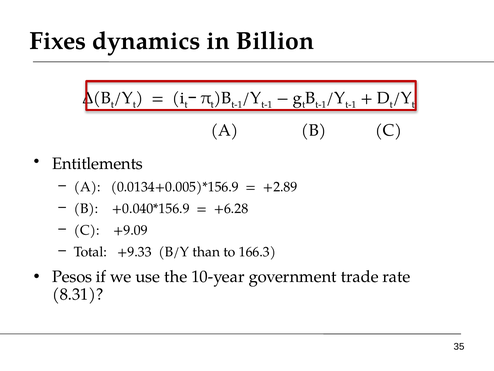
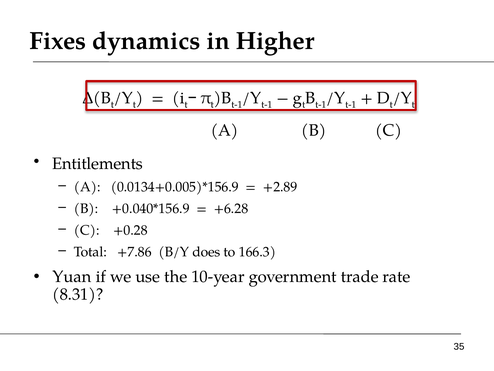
Billion: Billion -> Higher
+9.09: +9.09 -> +0.28
+9.33: +9.33 -> +7.86
than: than -> does
Pesos: Pesos -> Yuan
